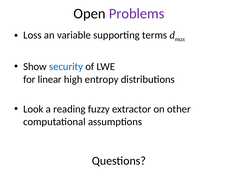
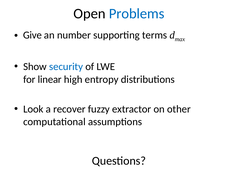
Problems colour: purple -> blue
Loss: Loss -> Give
variable: variable -> number
reading: reading -> recover
